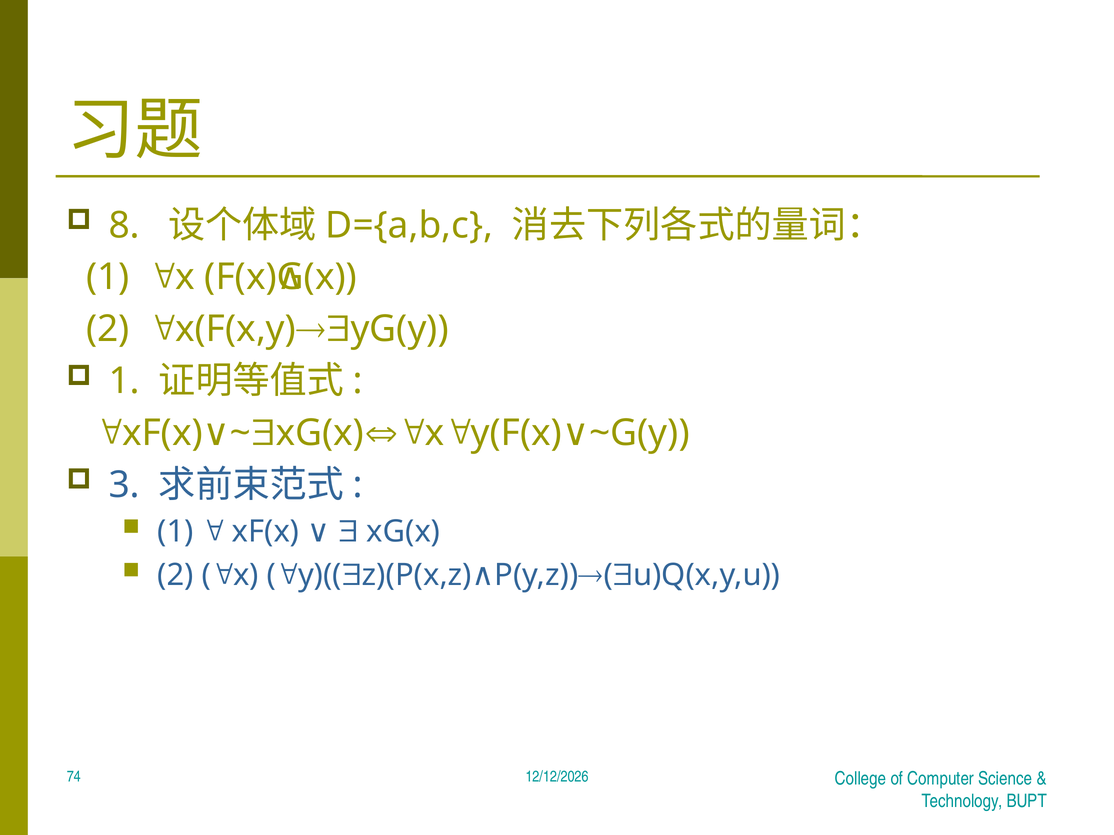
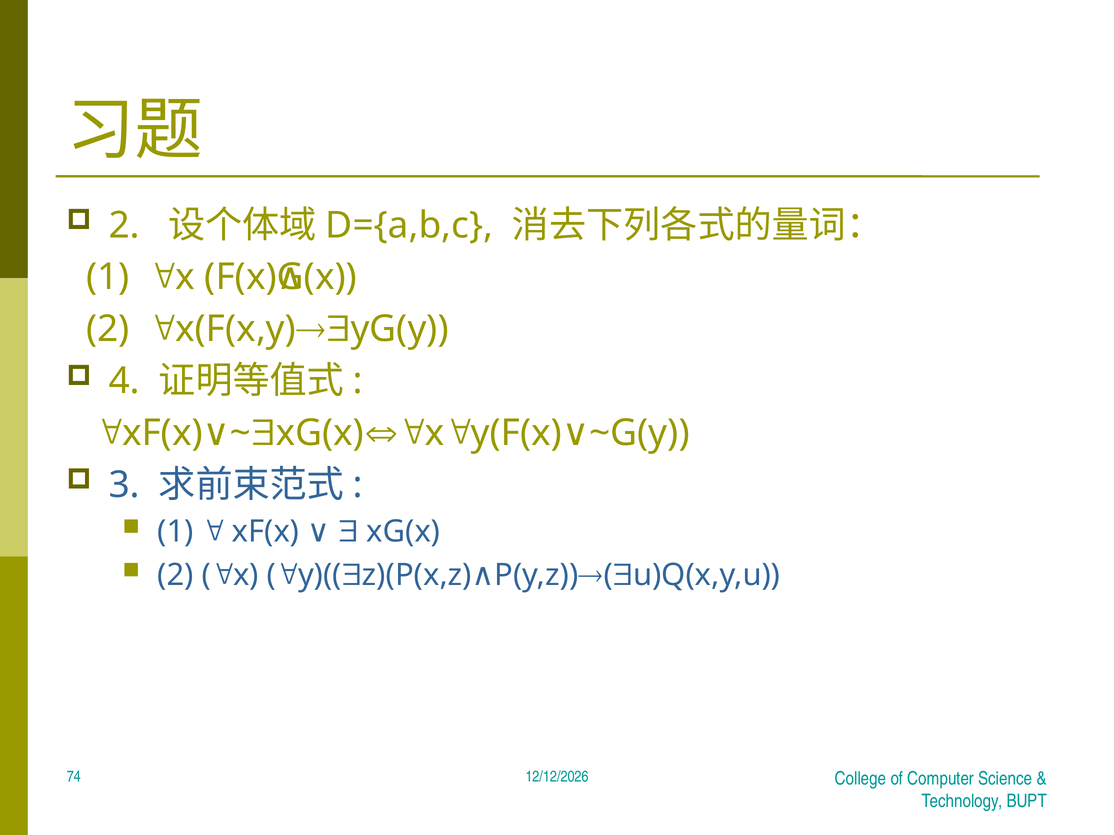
8 at (124, 225): 8 -> 2
1 at (124, 381): 1 -> 4
